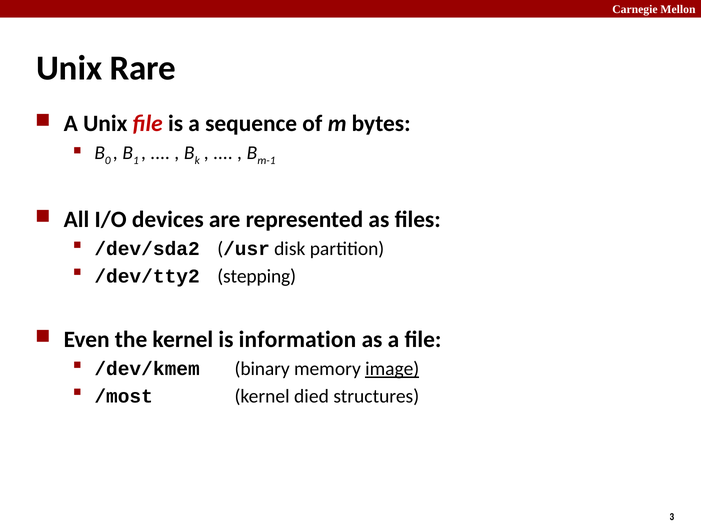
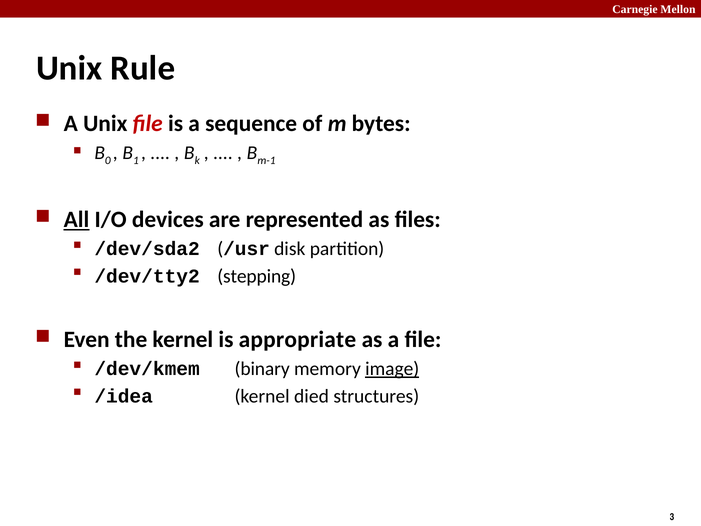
Rare: Rare -> Rule
All underline: none -> present
information: information -> appropriate
/most: /most -> /idea
